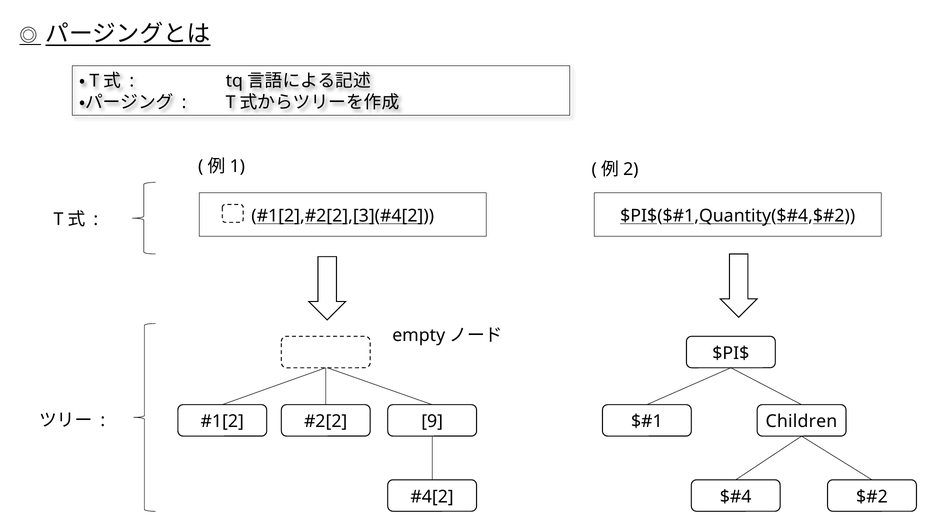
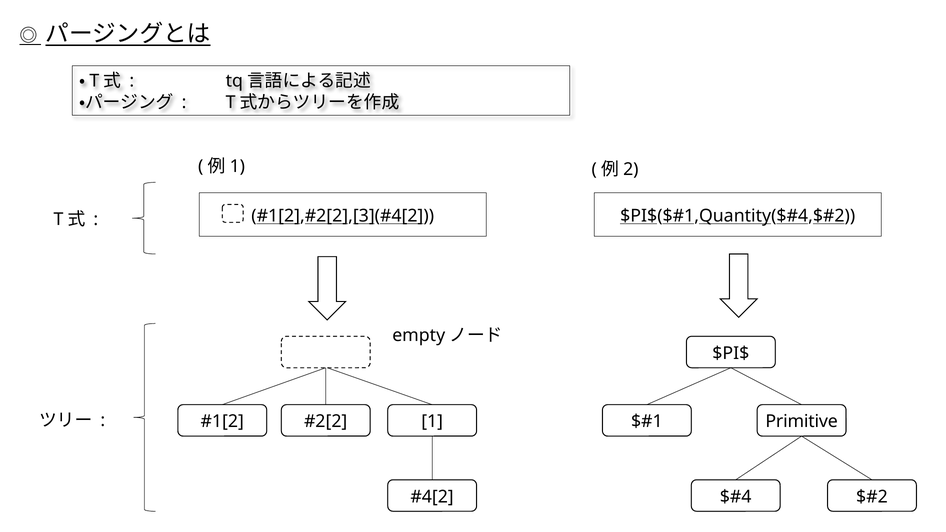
9: 9 -> 1
Children: Children -> Primitive
